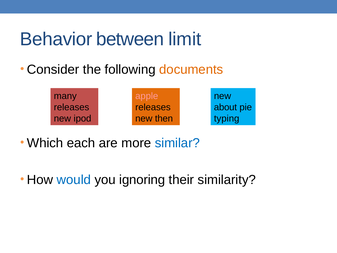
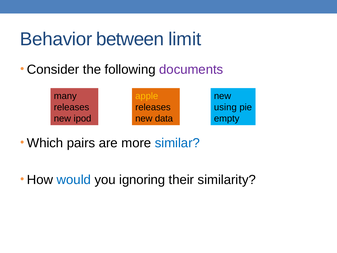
documents colour: orange -> purple
apple colour: pink -> yellow
about: about -> using
then: then -> data
typing: typing -> empty
each: each -> pairs
